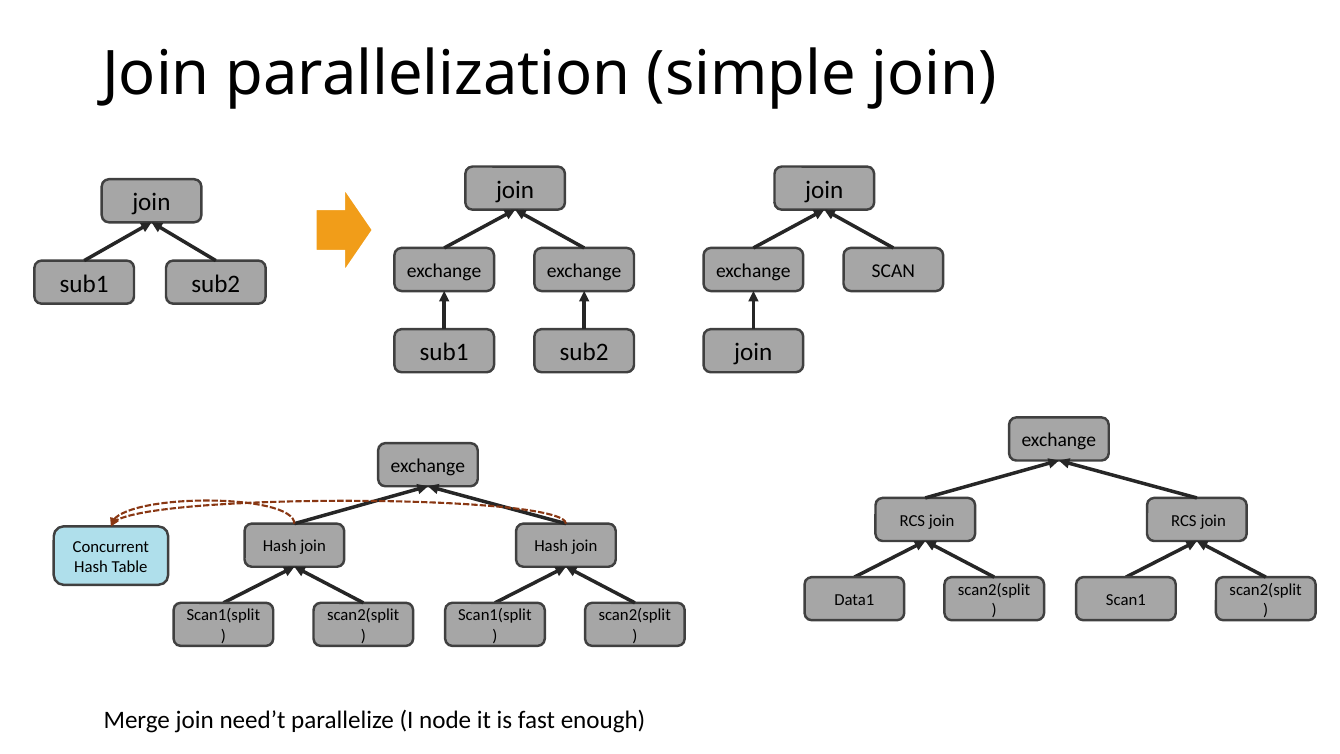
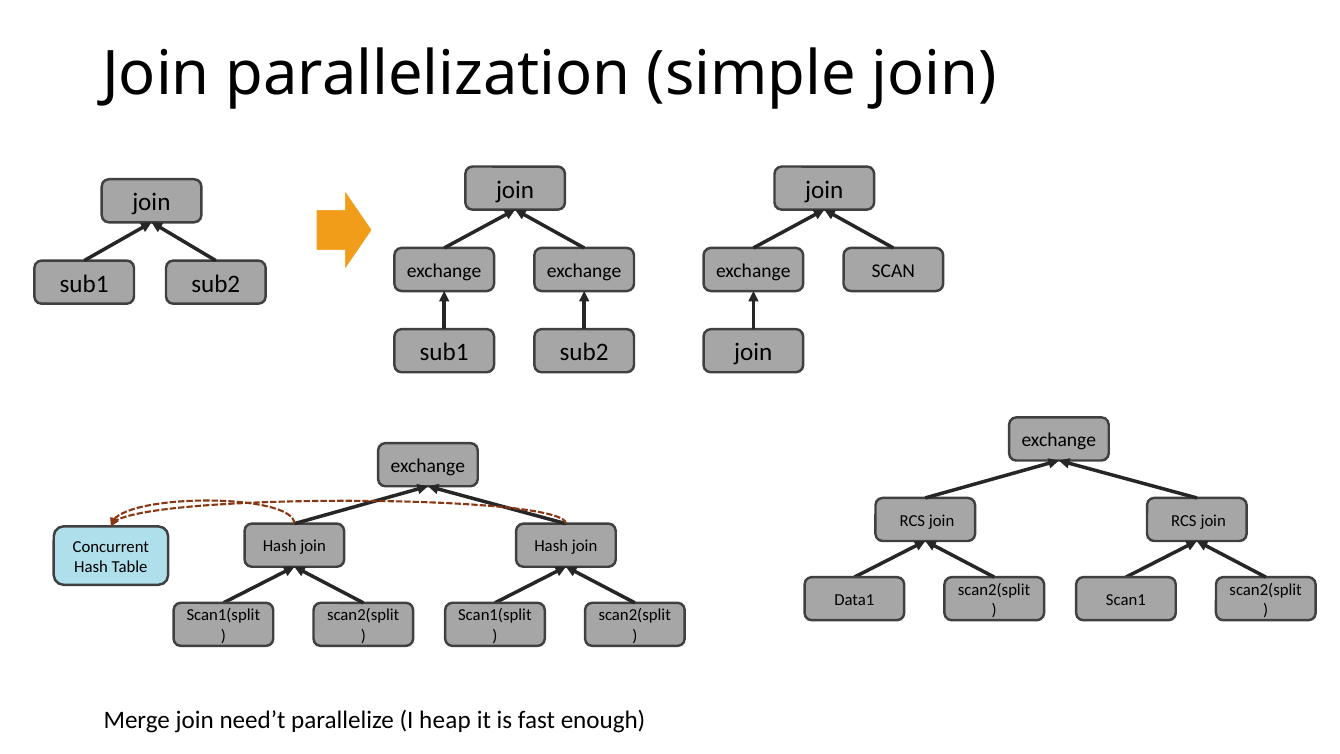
node: node -> heap
